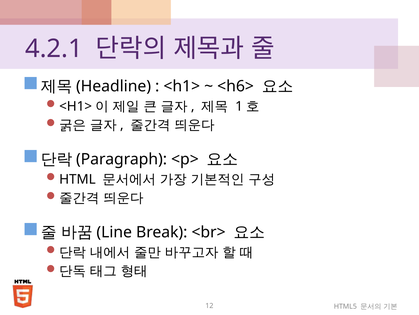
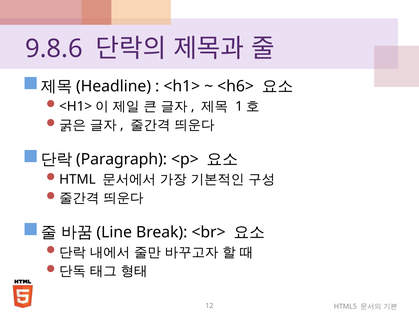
4.2.1: 4.2.1 -> 9.8.6
